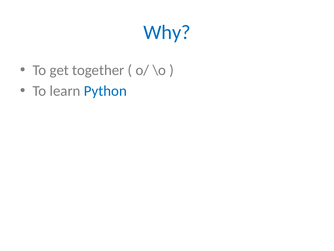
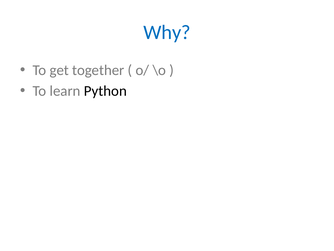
Python colour: blue -> black
